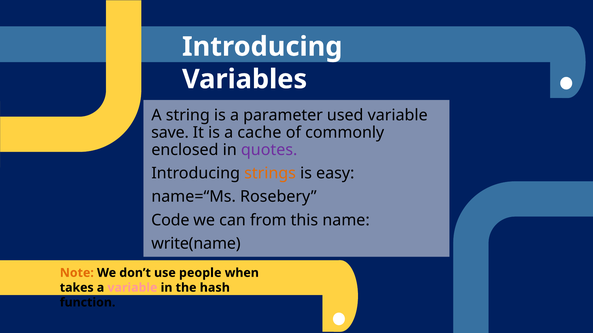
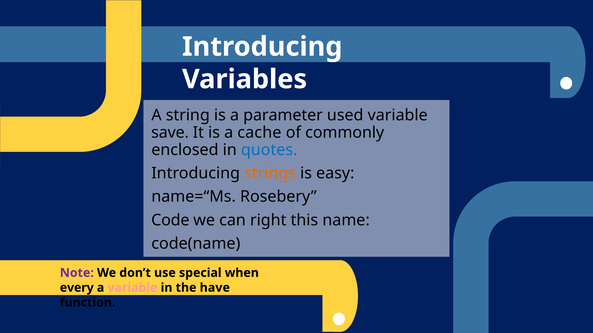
quotes colour: purple -> blue
from: from -> right
write(name: write(name -> code(name
Note colour: orange -> purple
people: people -> special
takes: takes -> every
hash: hash -> have
